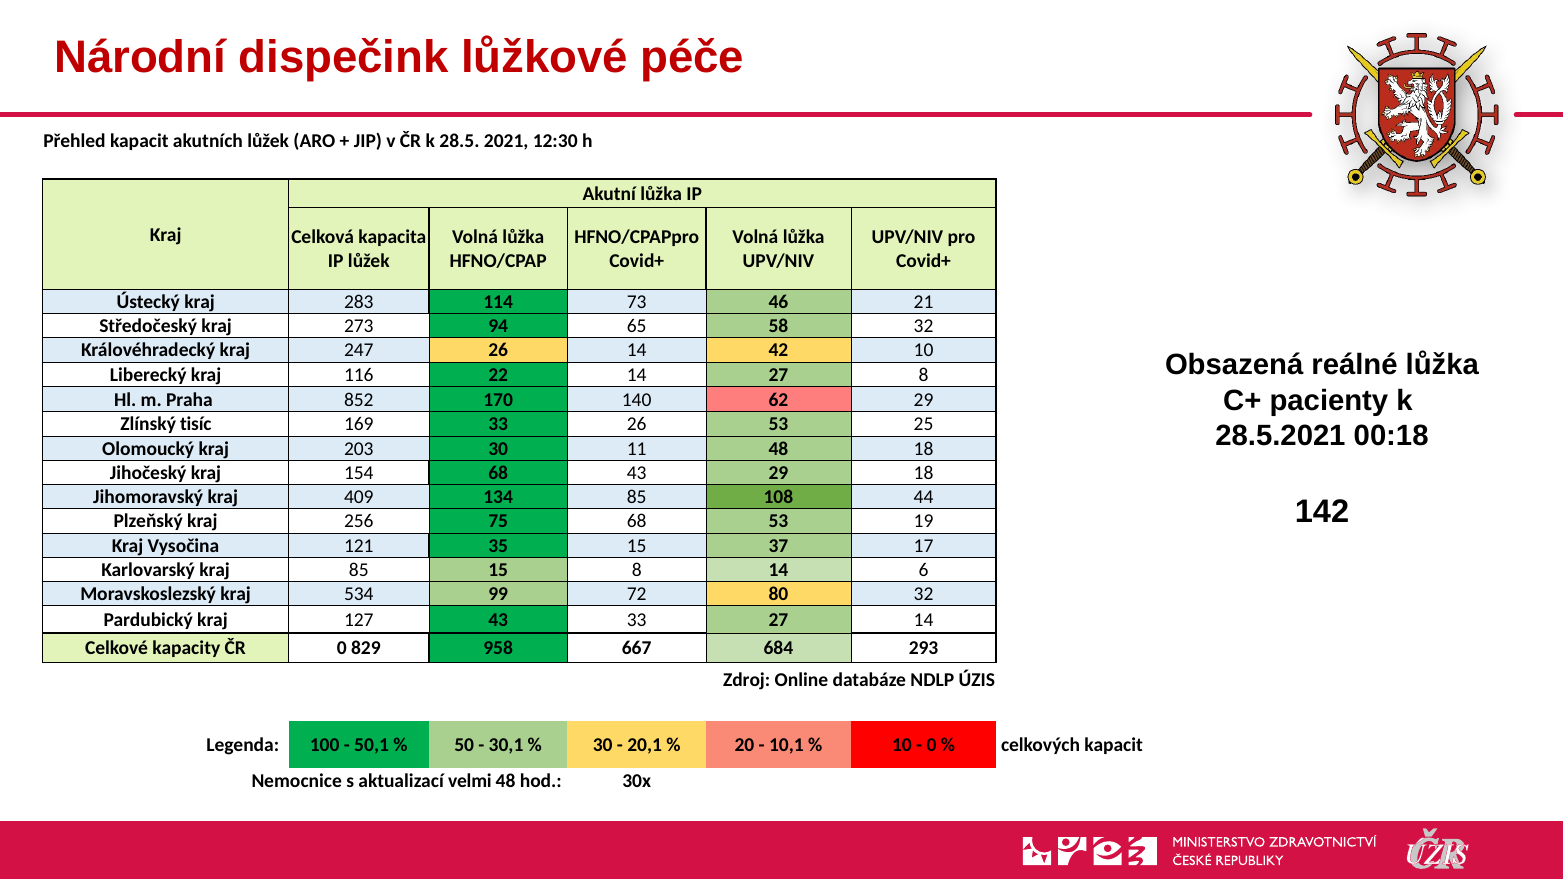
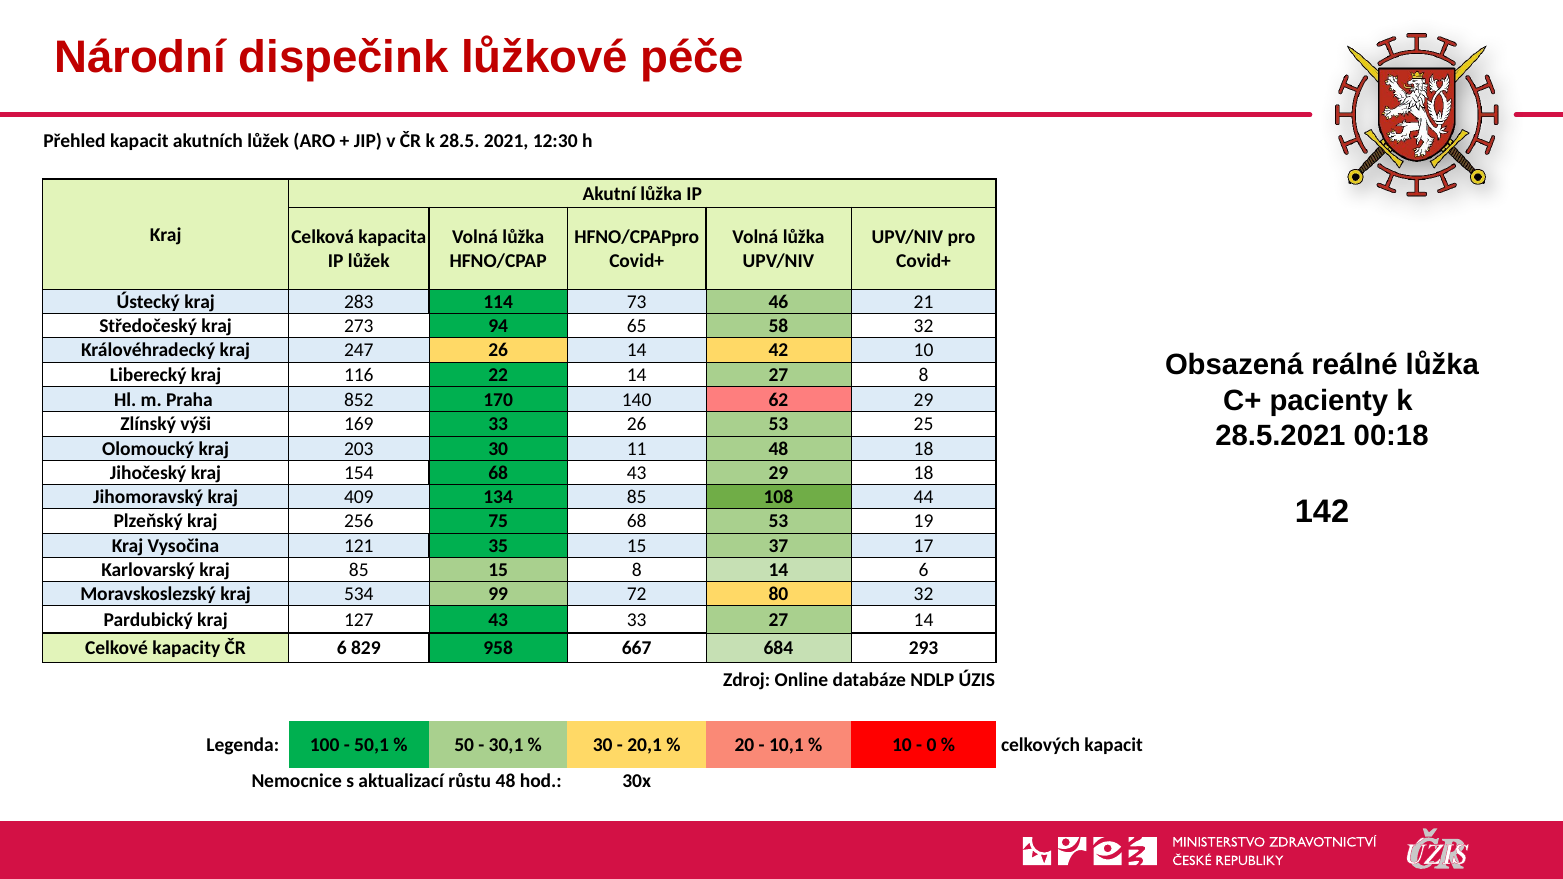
tisíc: tisíc -> výši
ČR 0: 0 -> 6
velmi: velmi -> růstu
